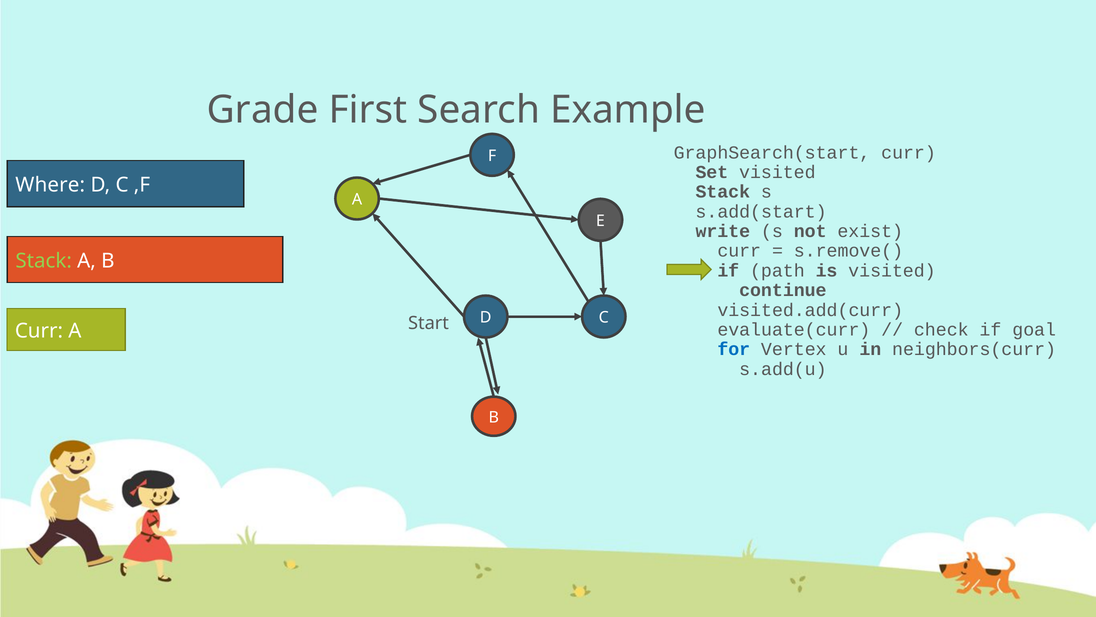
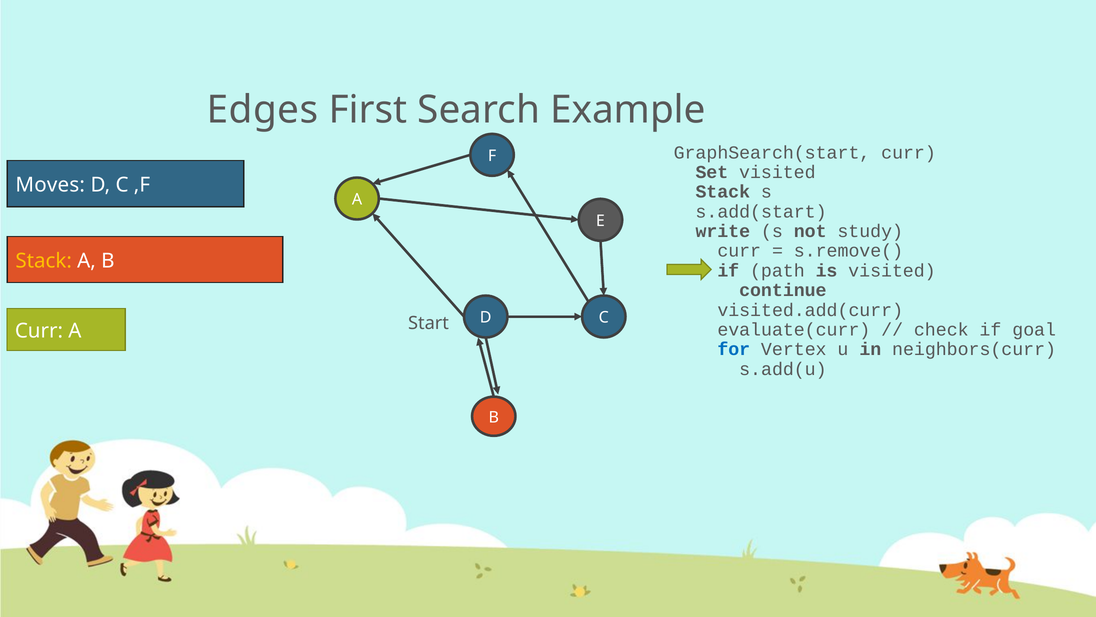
Grade: Grade -> Edges
Where: Where -> Moves
exist: exist -> study
Stack at (44, 261) colour: light green -> yellow
